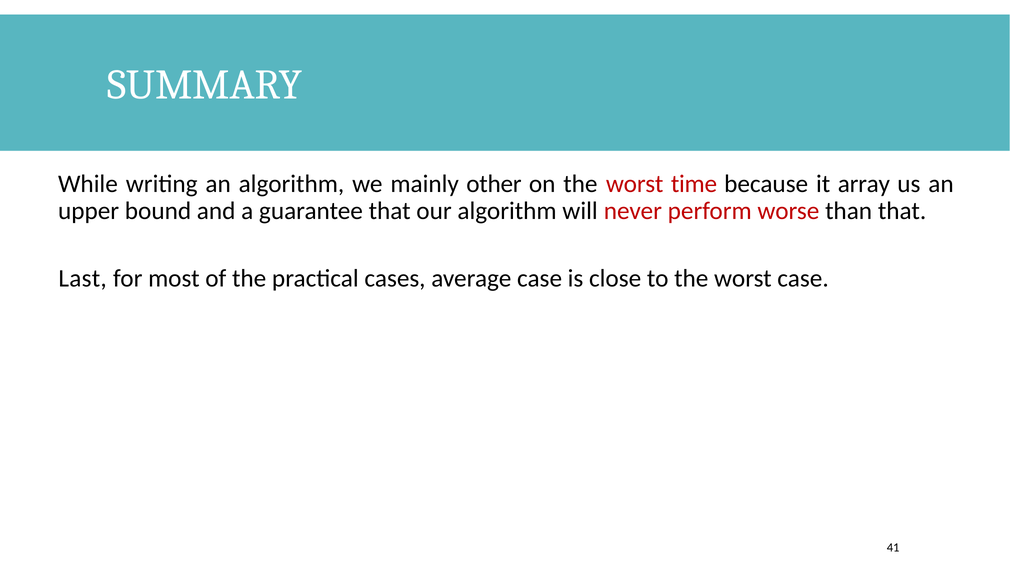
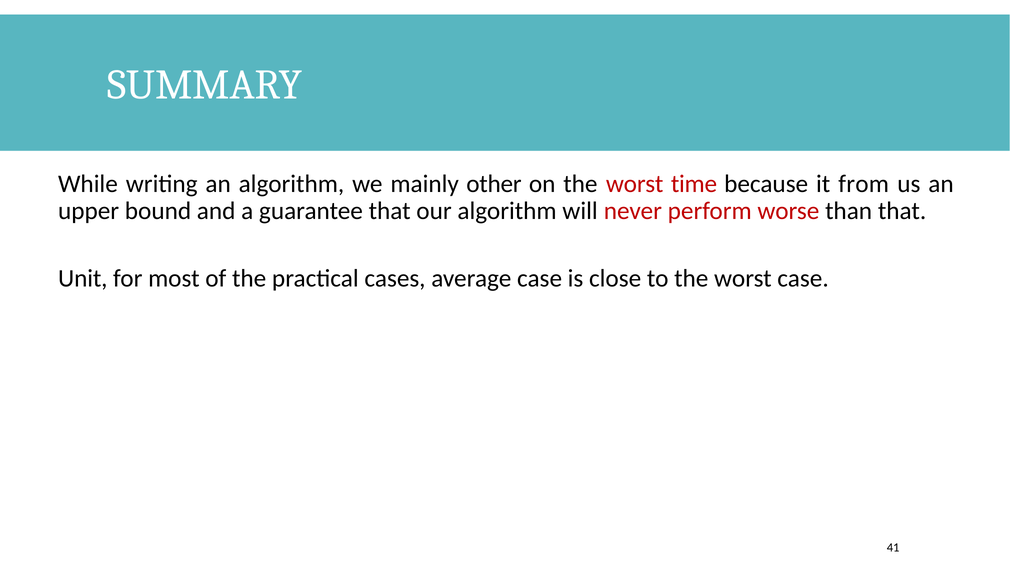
array: array -> from
Last: Last -> Unit
